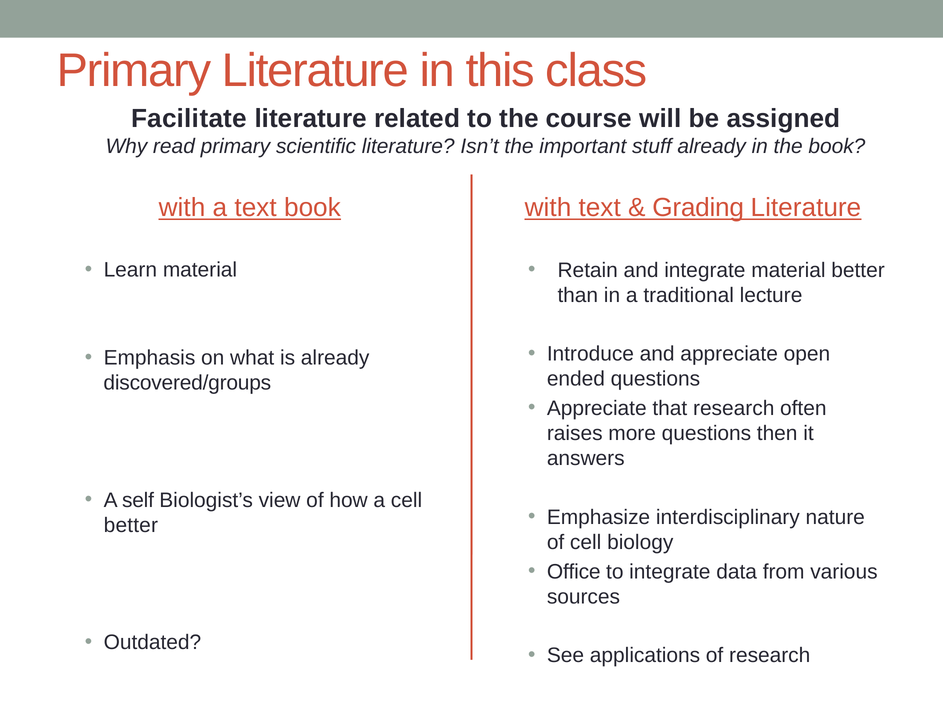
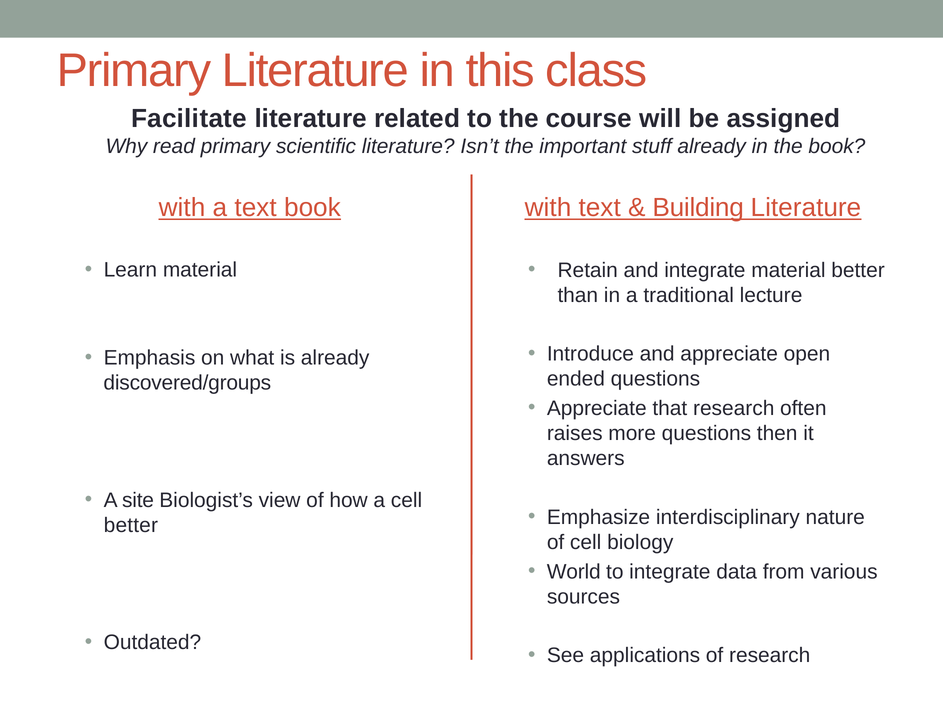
Grading: Grading -> Building
self: self -> site
Office: Office -> World
